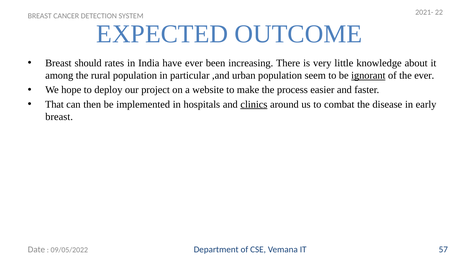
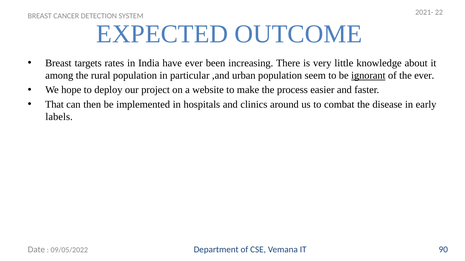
should: should -> targets
clinics underline: present -> none
breast at (59, 117): breast -> labels
57: 57 -> 90
